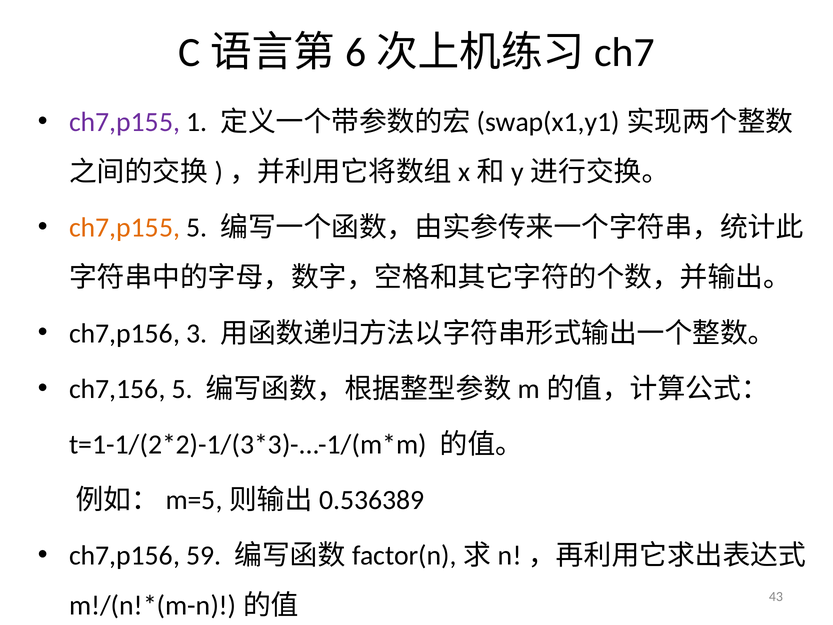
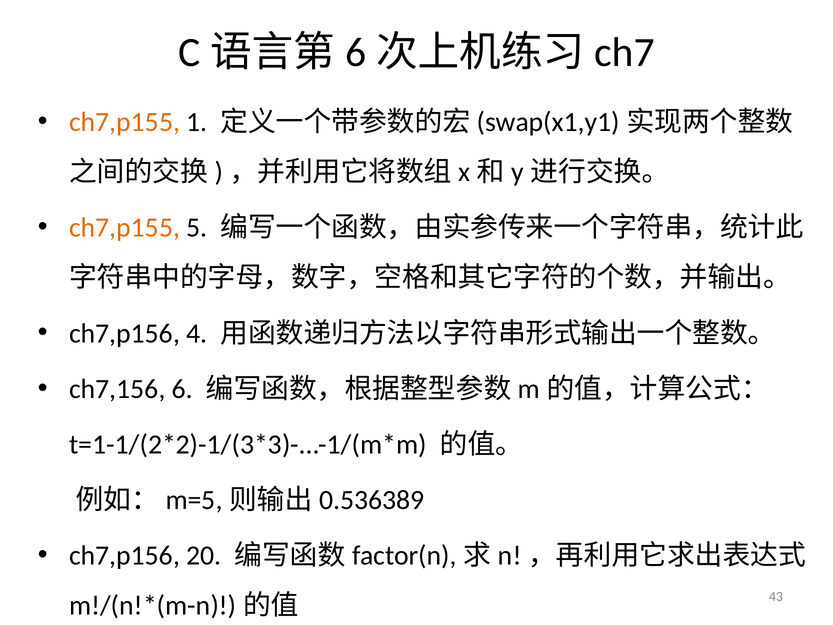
ch7,p155 at (125, 122) colour: purple -> orange
3: 3 -> 4
ch7,156 5: 5 -> 6
59: 59 -> 20
